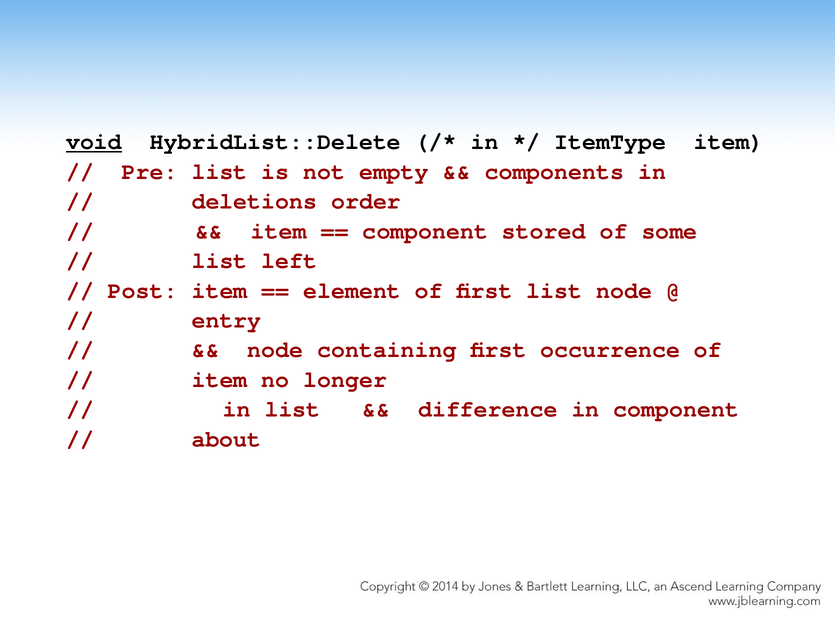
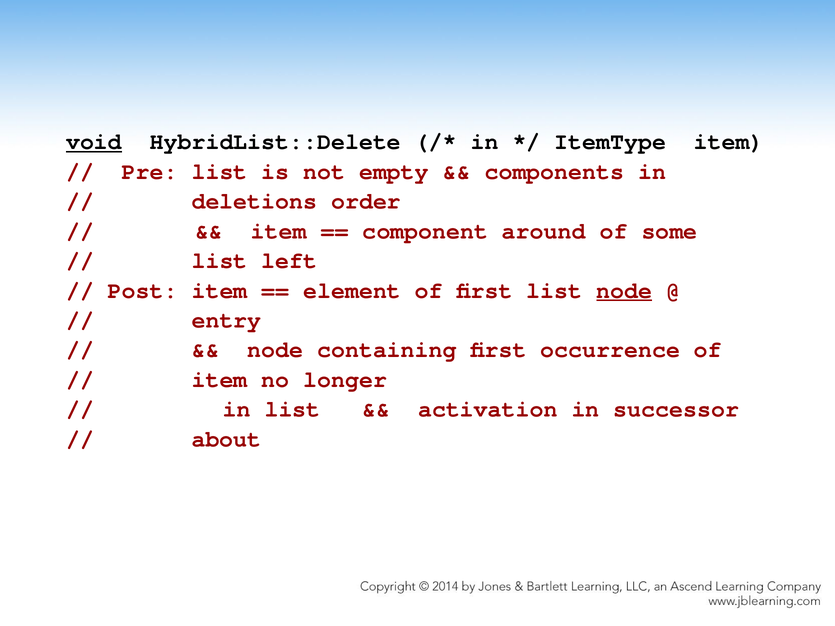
stored: stored -> around
node at (624, 290) underline: none -> present
difference: difference -> activation
in component: component -> successor
